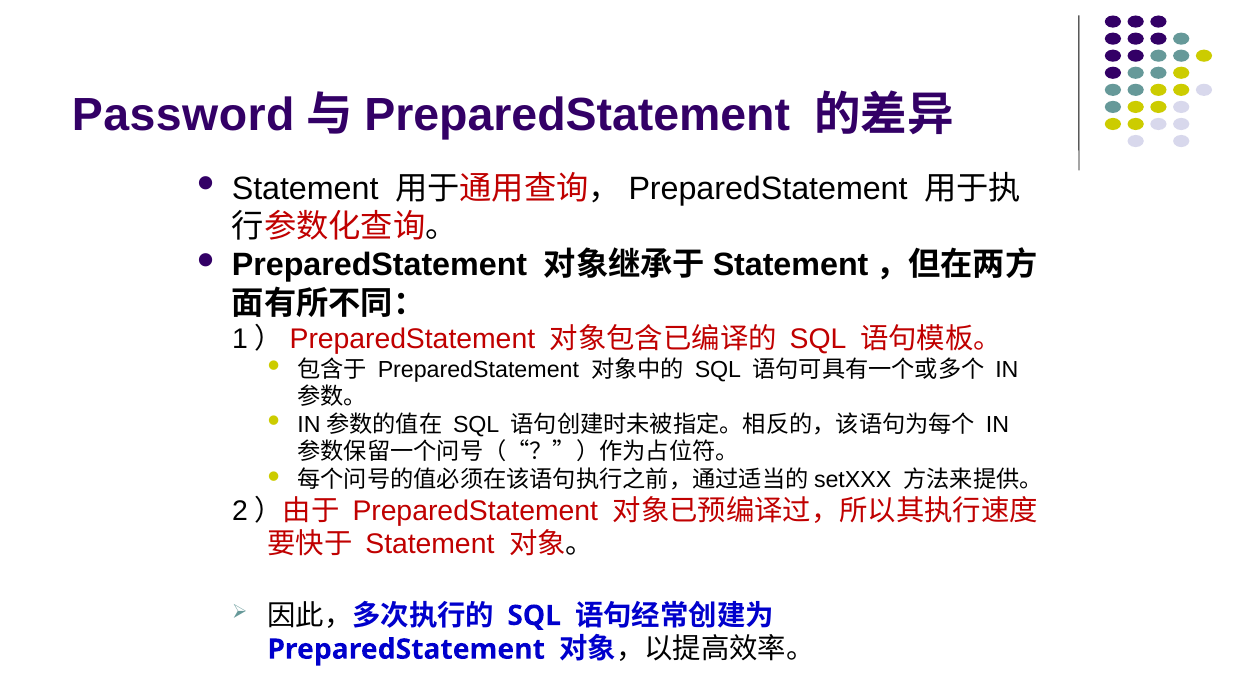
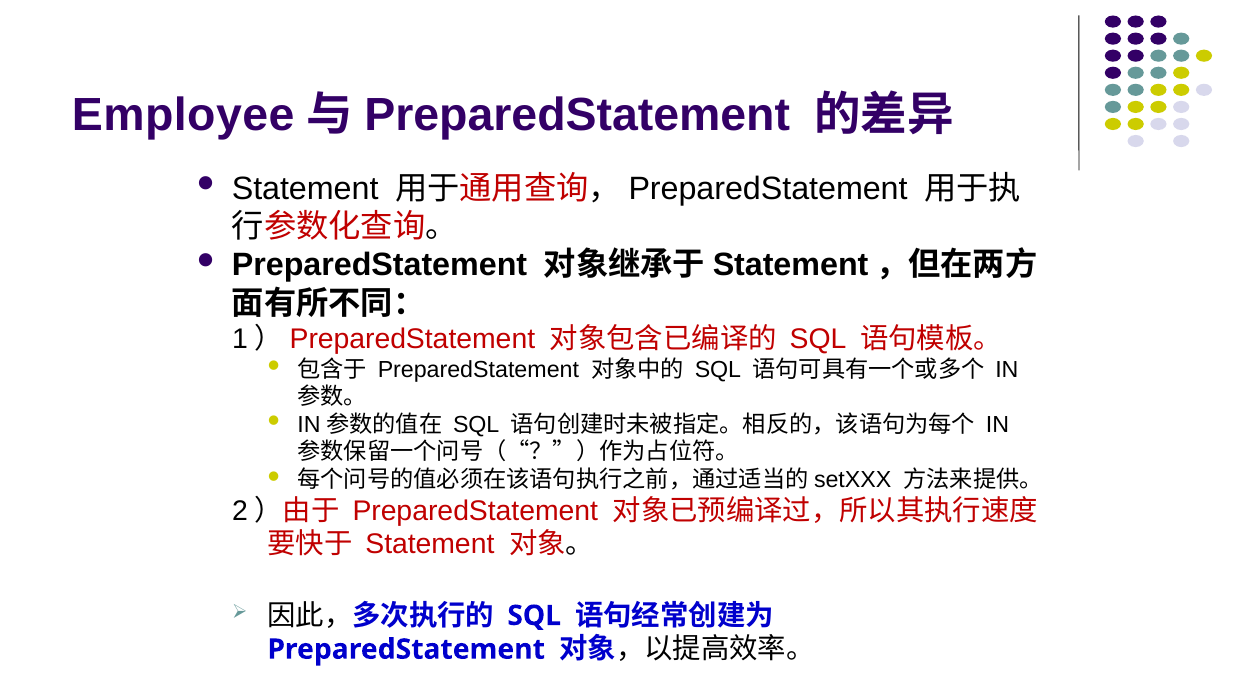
Password: Password -> Employee
